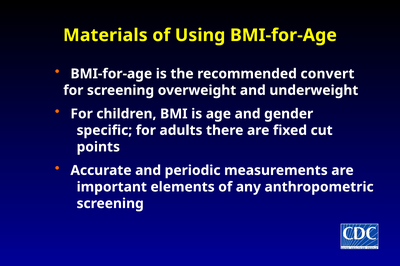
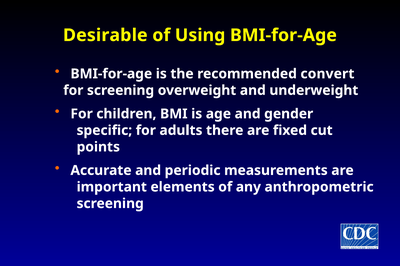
Materials: Materials -> Desirable
